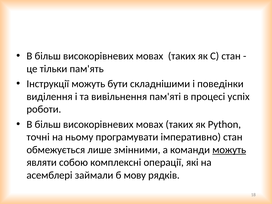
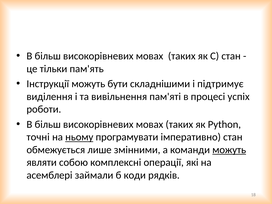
поведінки: поведінки -> підтримує
ньому underline: none -> present
мову: мову -> коди
